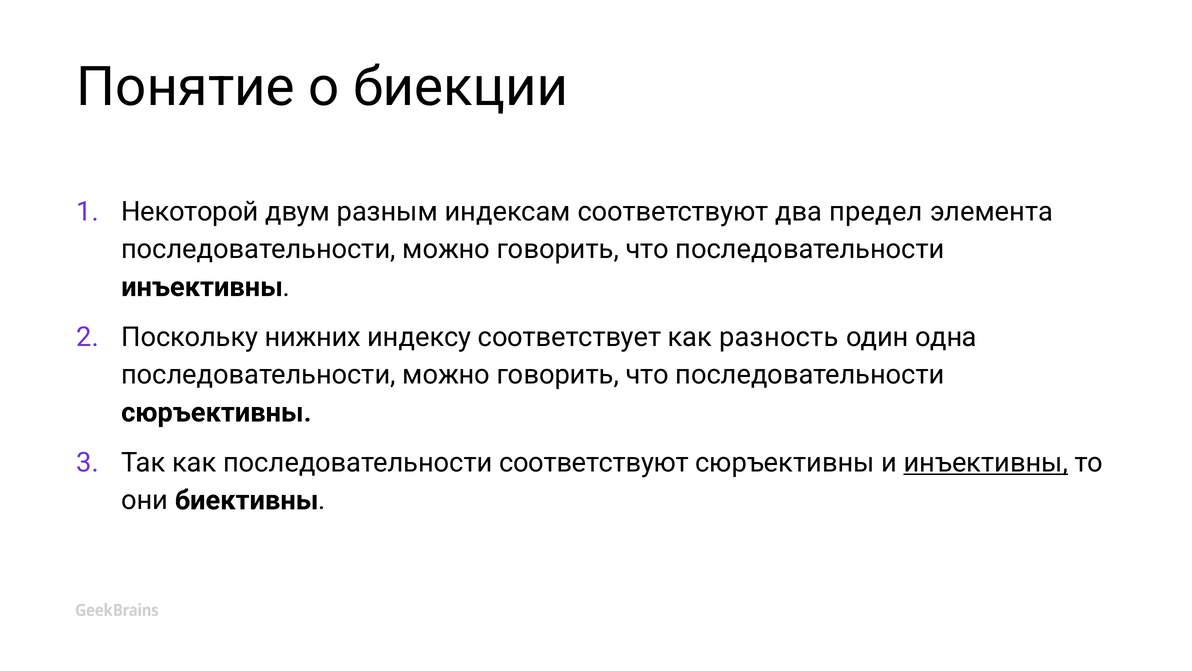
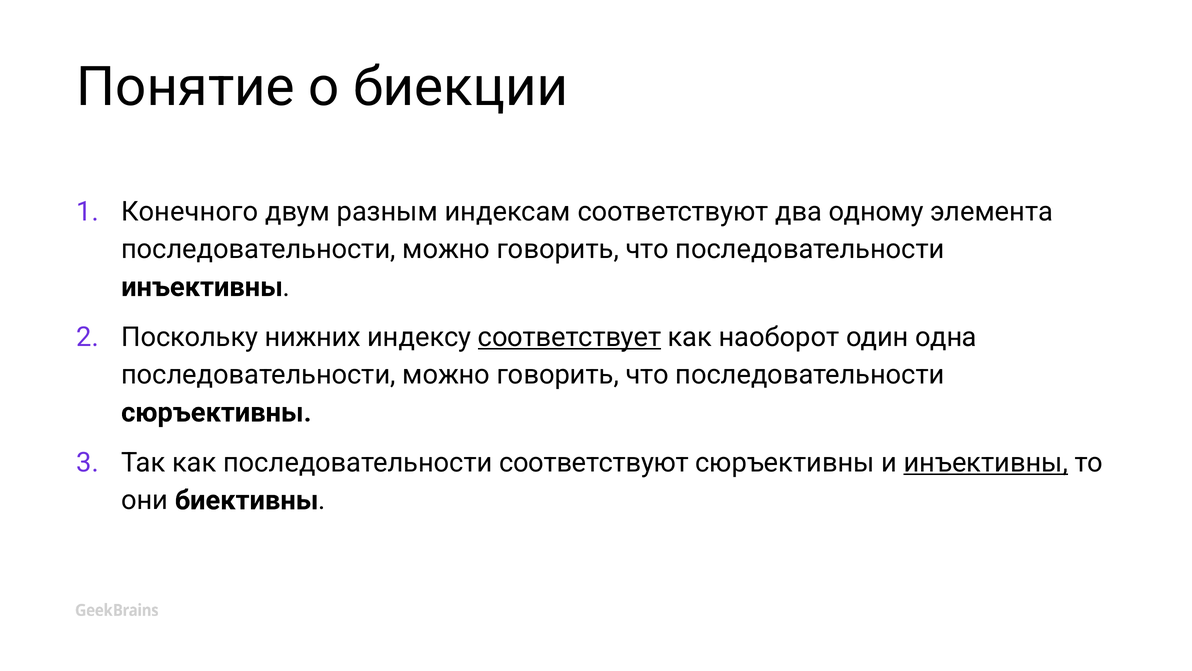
Некоторой: Некоторой -> Конечного
предел: предел -> одному
соответствует underline: none -> present
разность: разность -> наоборот
